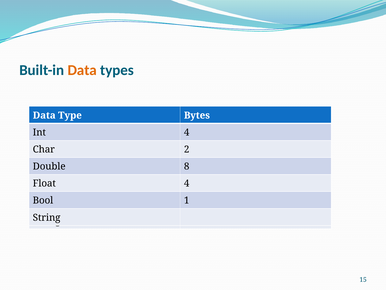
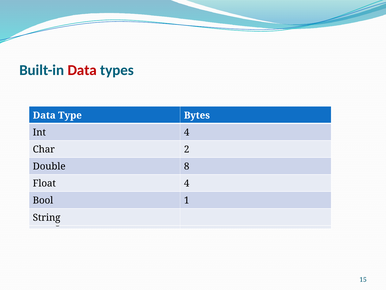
Data at (82, 70) colour: orange -> red
